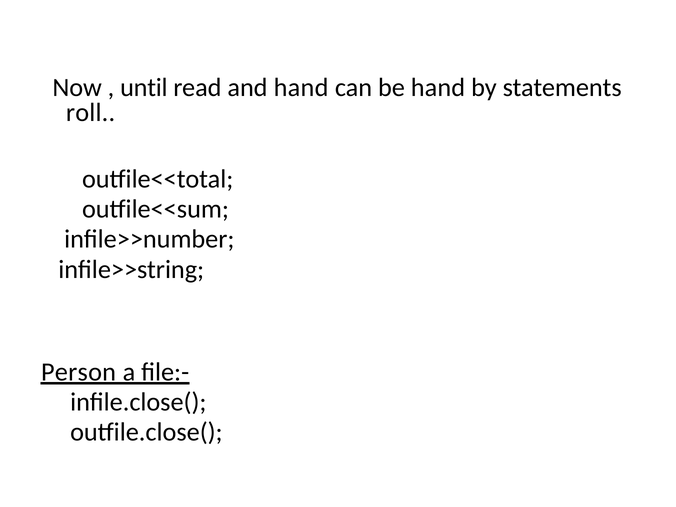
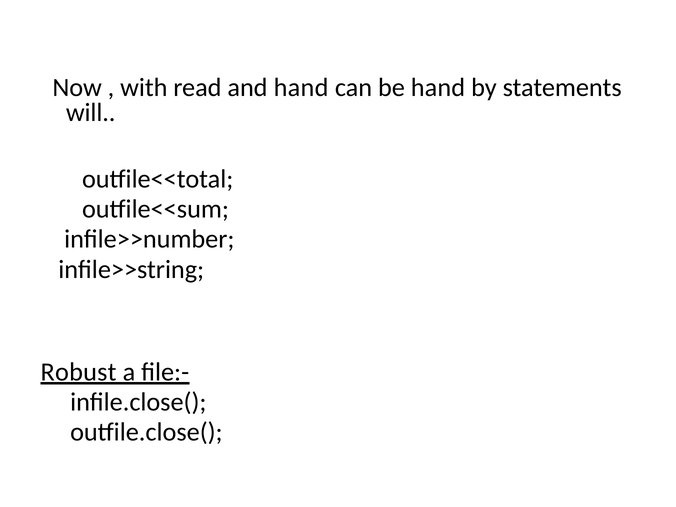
until: until -> with
roll: roll -> will
Person: Person -> Robust
